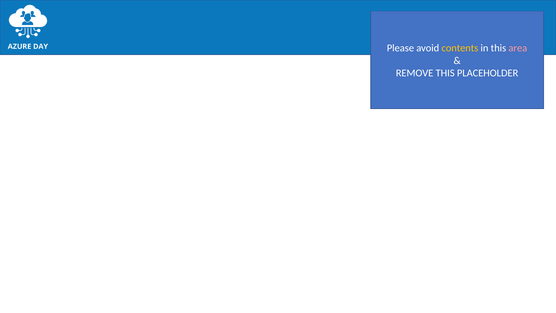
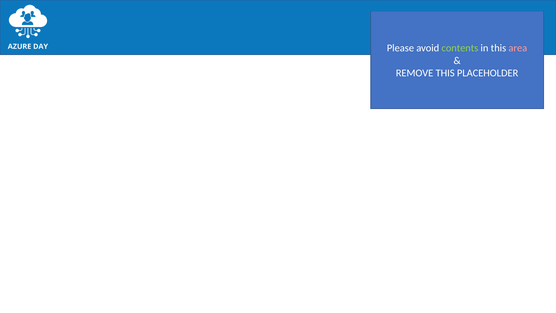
contents colour: yellow -> light green
